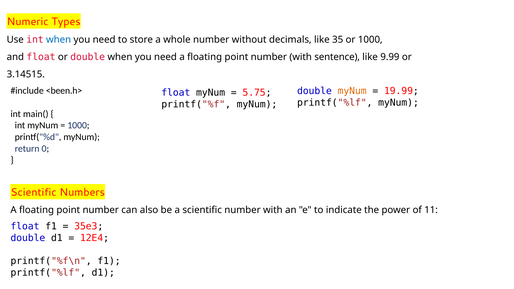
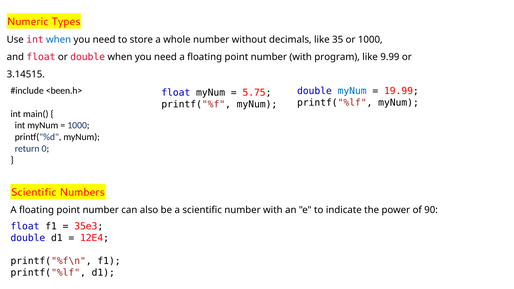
sentence: sentence -> program
myNum at (352, 91) colour: orange -> blue
11: 11 -> 90
